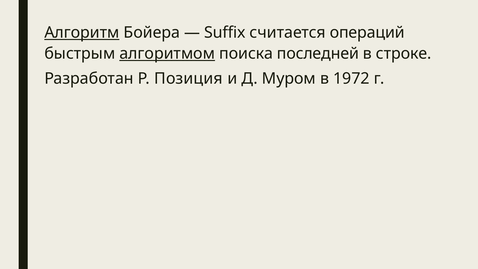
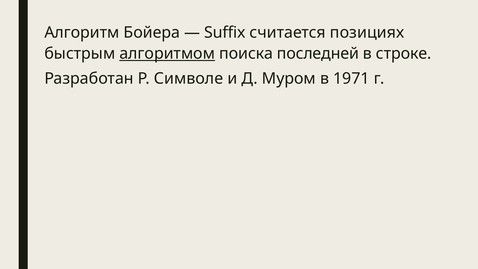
Алгоритм underline: present -> none
операций: операций -> позициях
Позиция: Позиция -> Символе
1972: 1972 -> 1971
